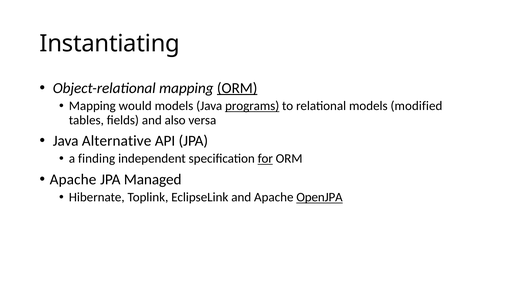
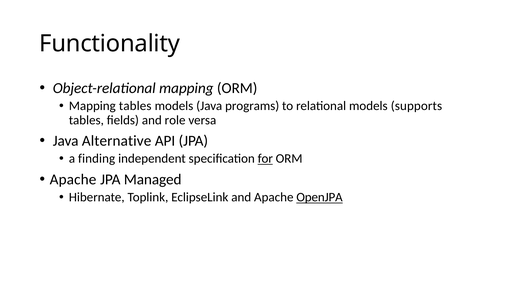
Instantiating: Instantiating -> Functionality
ORM at (237, 88) underline: present -> none
Mapping would: would -> tables
programs underline: present -> none
modified: modified -> supports
also: also -> role
